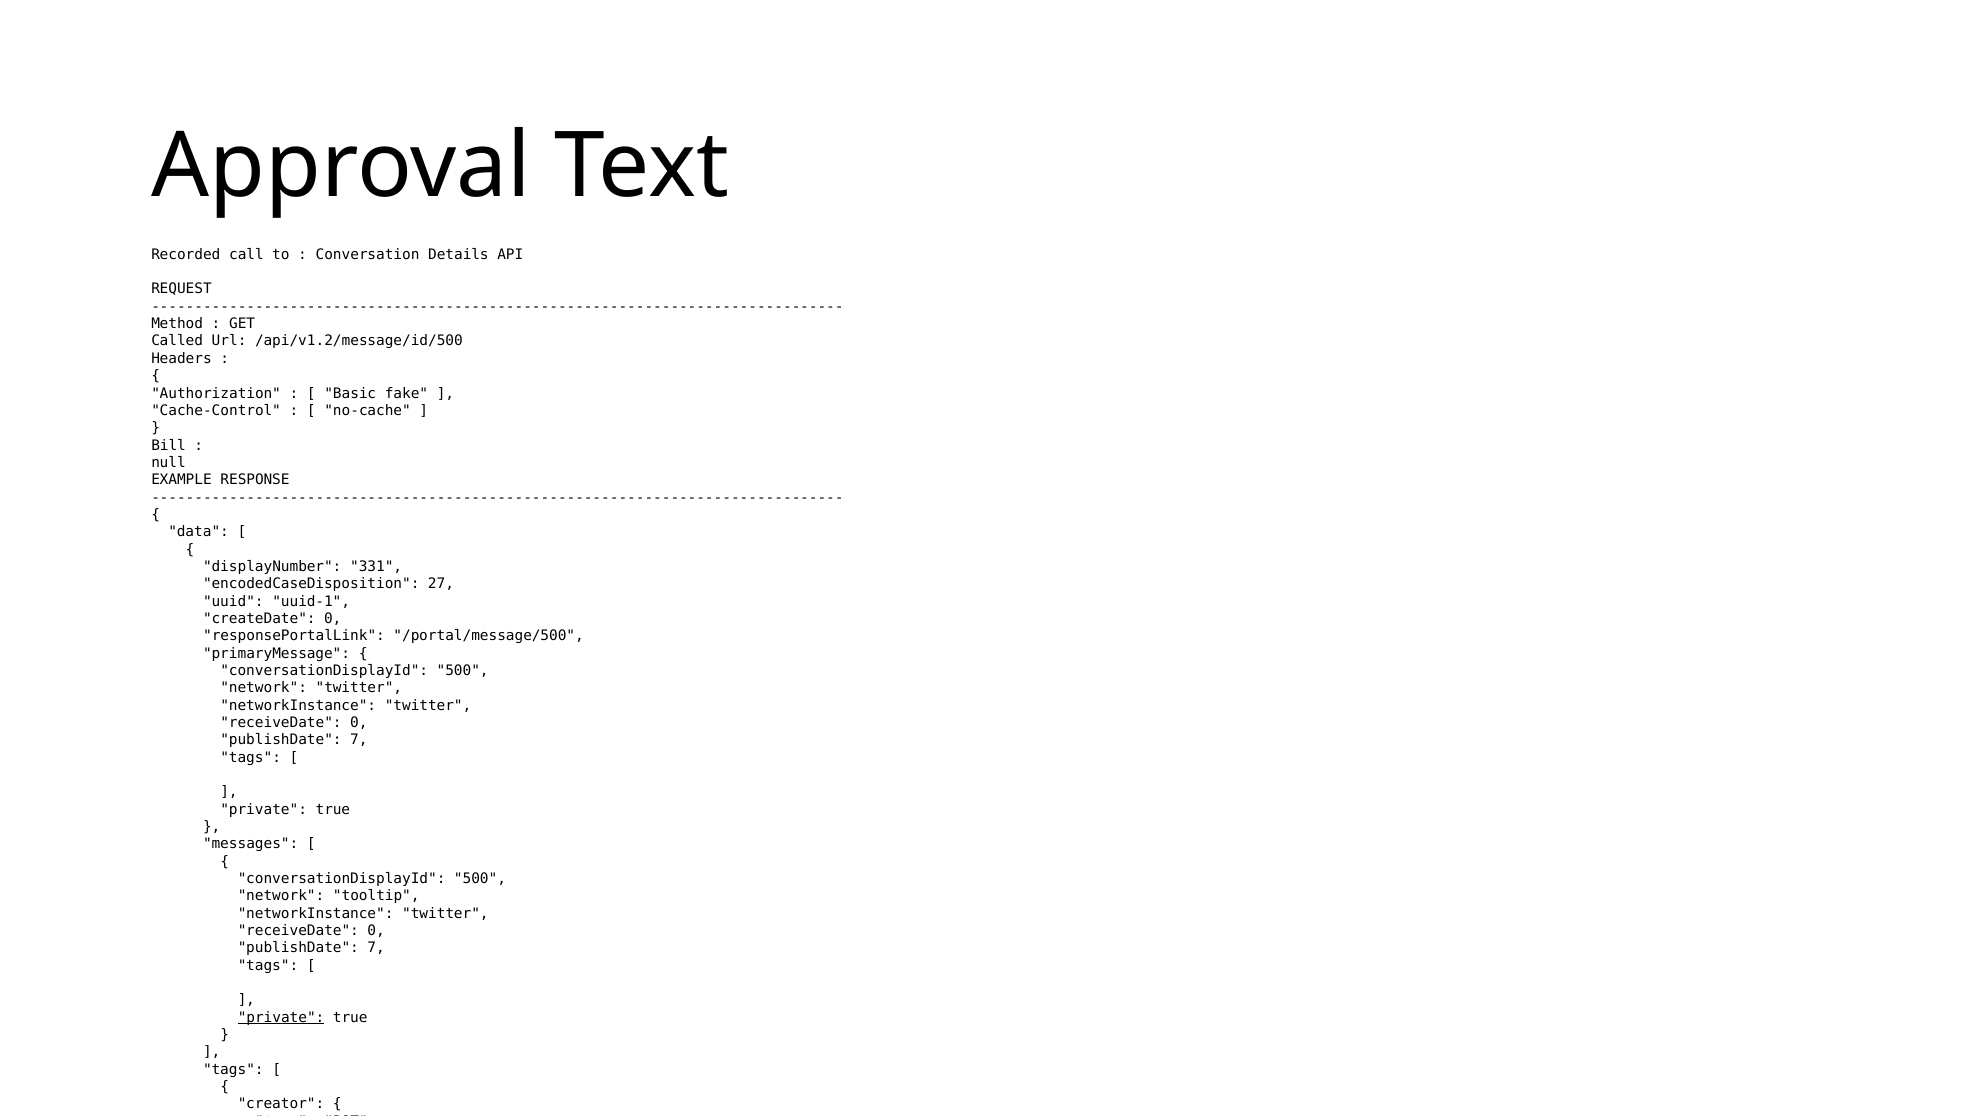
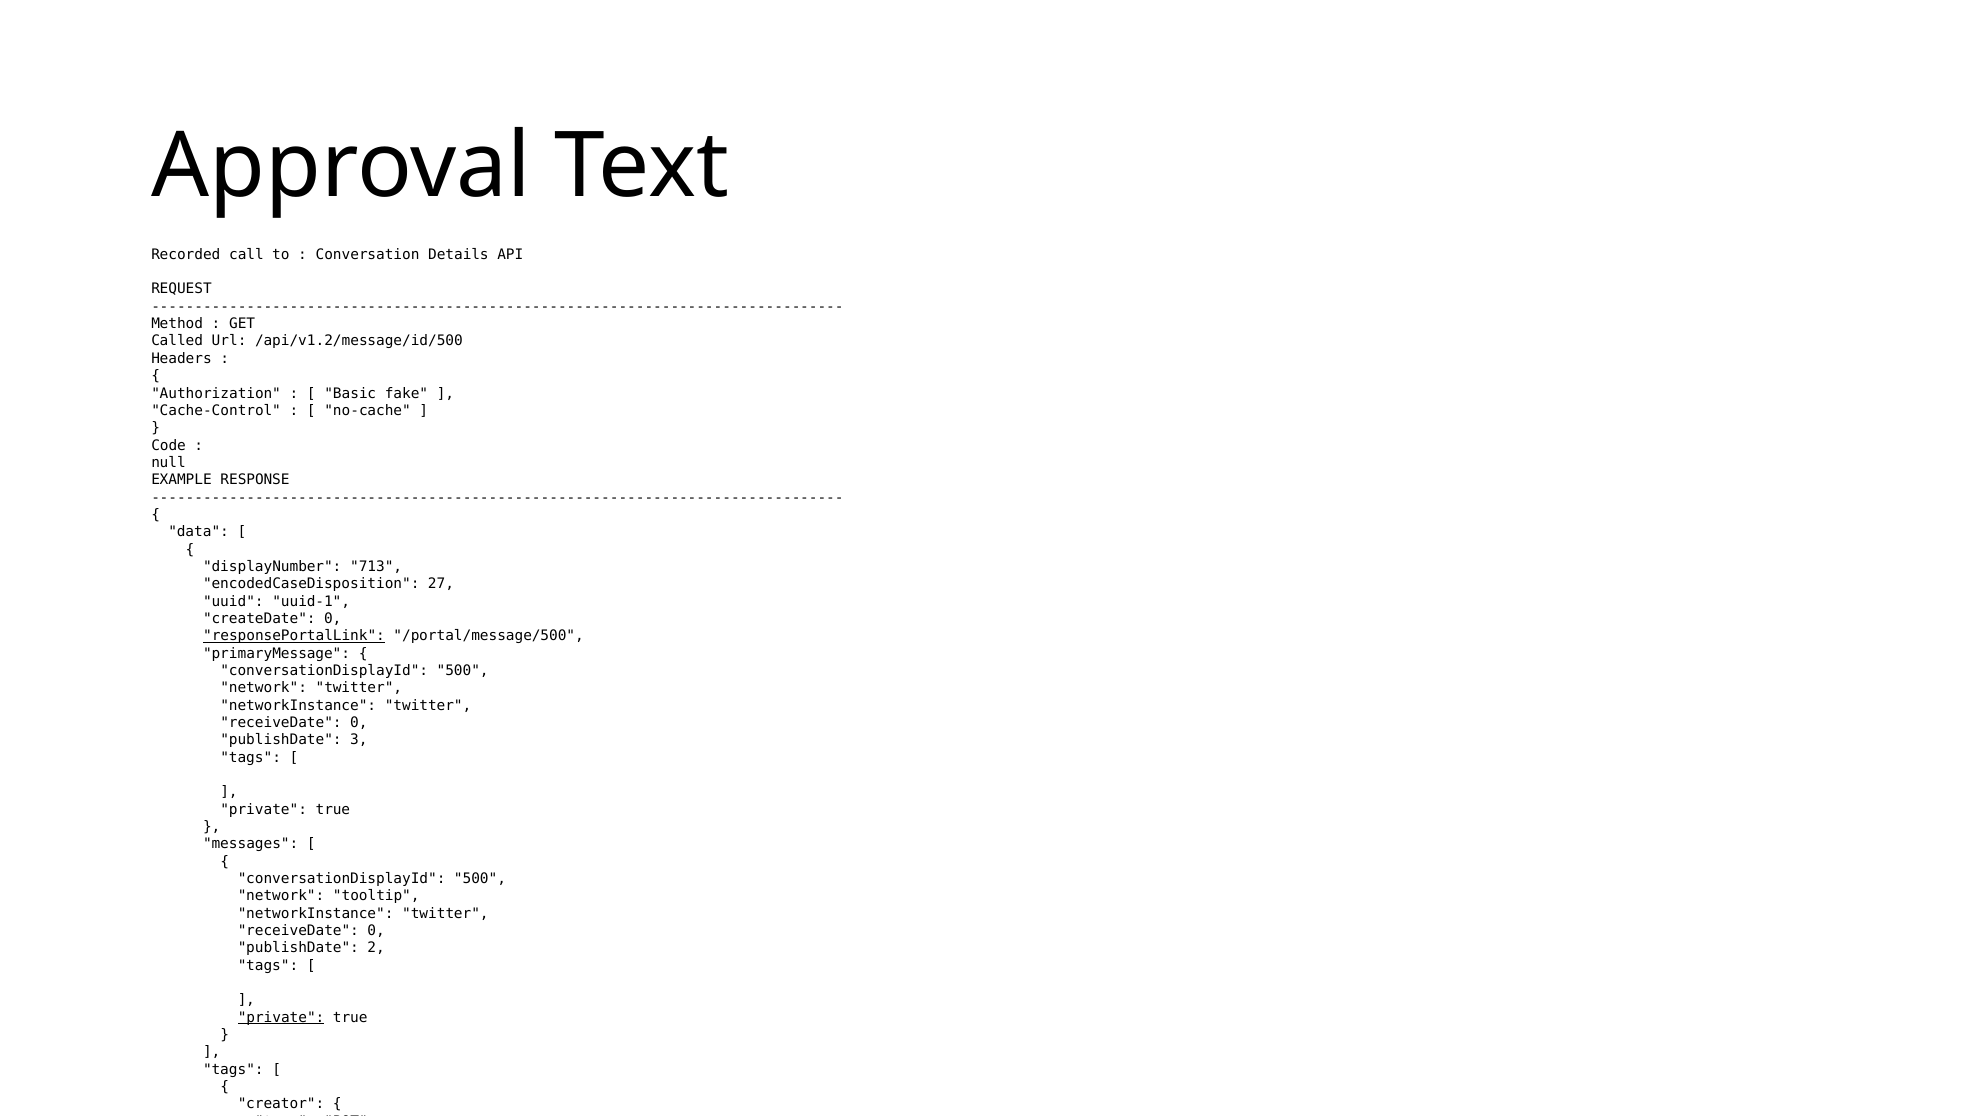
Bill: Bill -> Code
331: 331 -> 713
responsePortalLink underline: none -> present
7 at (359, 740): 7 -> 3
7 at (376, 948): 7 -> 2
